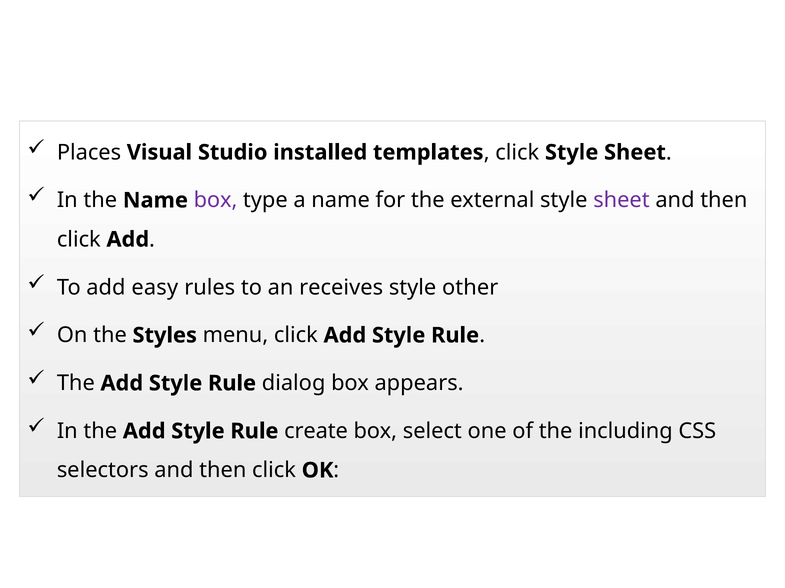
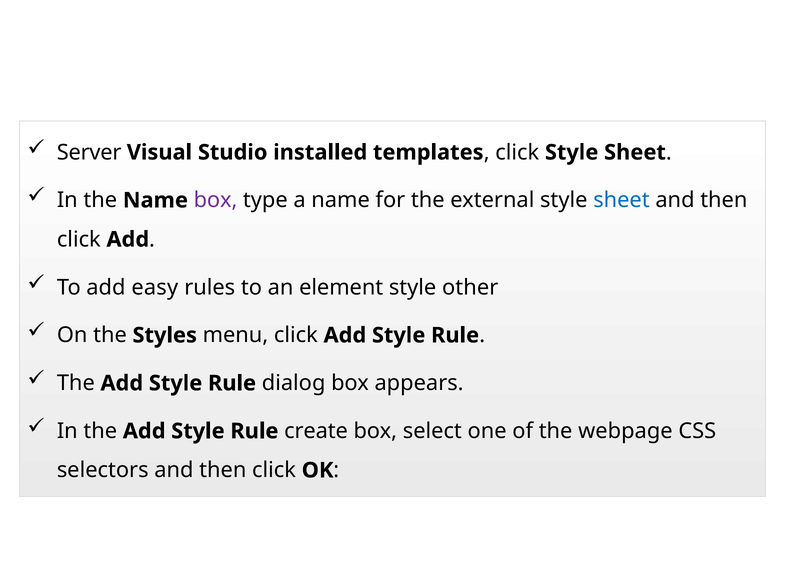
Places: Places -> Server
sheet at (621, 201) colour: purple -> blue
receives: receives -> element
including: including -> webpage
